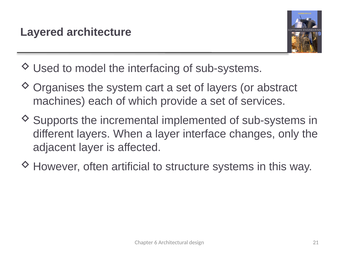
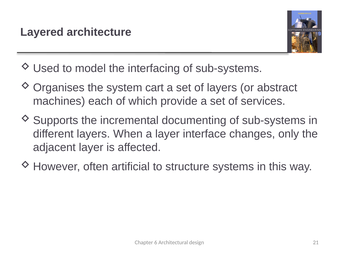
implemented: implemented -> documenting
